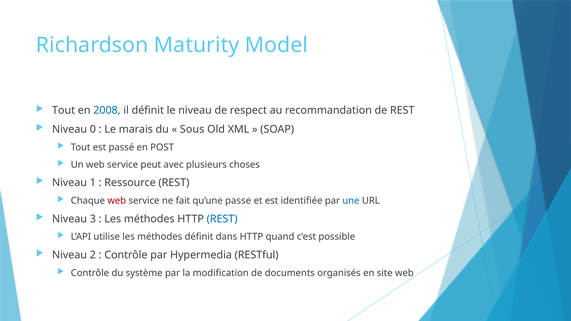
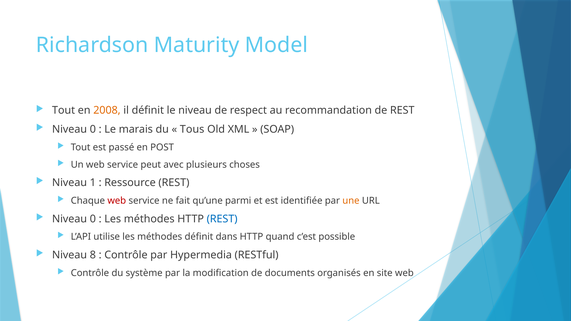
2008 colour: blue -> orange
Sous: Sous -> Tous
passe: passe -> parmi
une colour: blue -> orange
3 at (93, 219): 3 -> 0
2: 2 -> 8
